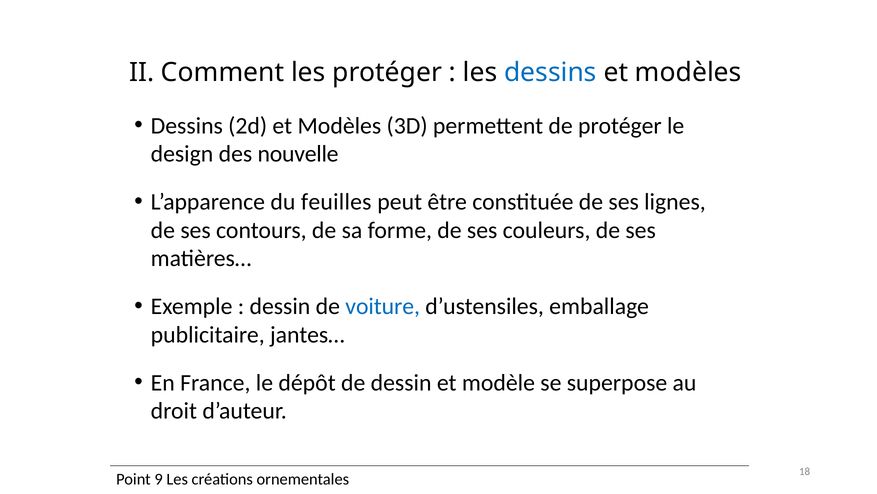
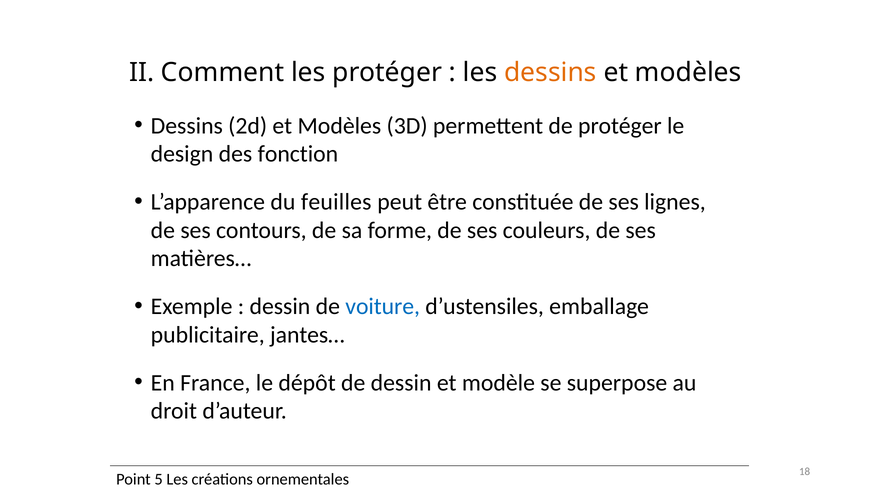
dessins at (550, 73) colour: blue -> orange
nouvelle: nouvelle -> fonction
9: 9 -> 5
